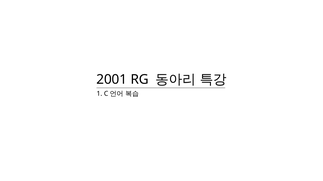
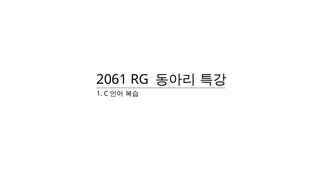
2001: 2001 -> 2061
